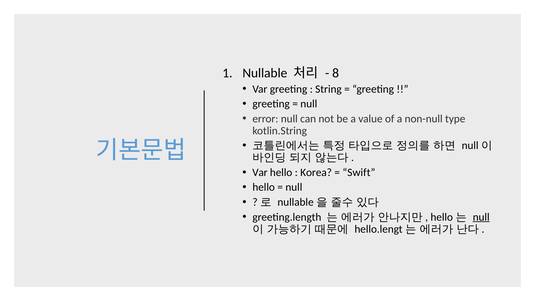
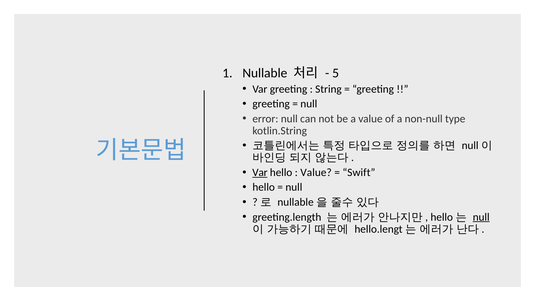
8: 8 -> 5
Var at (260, 172) underline: none -> present
Korea at (316, 172): Korea -> Value
